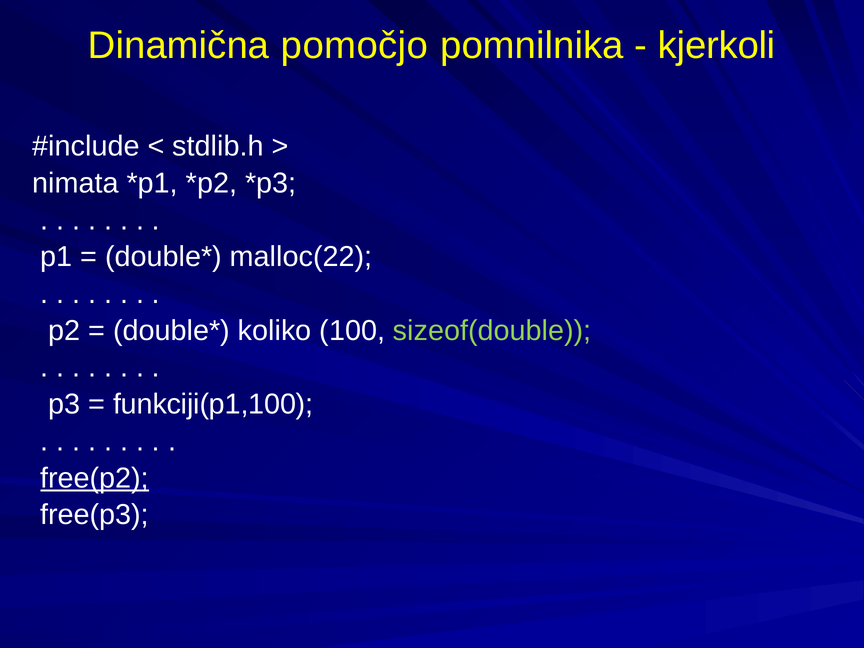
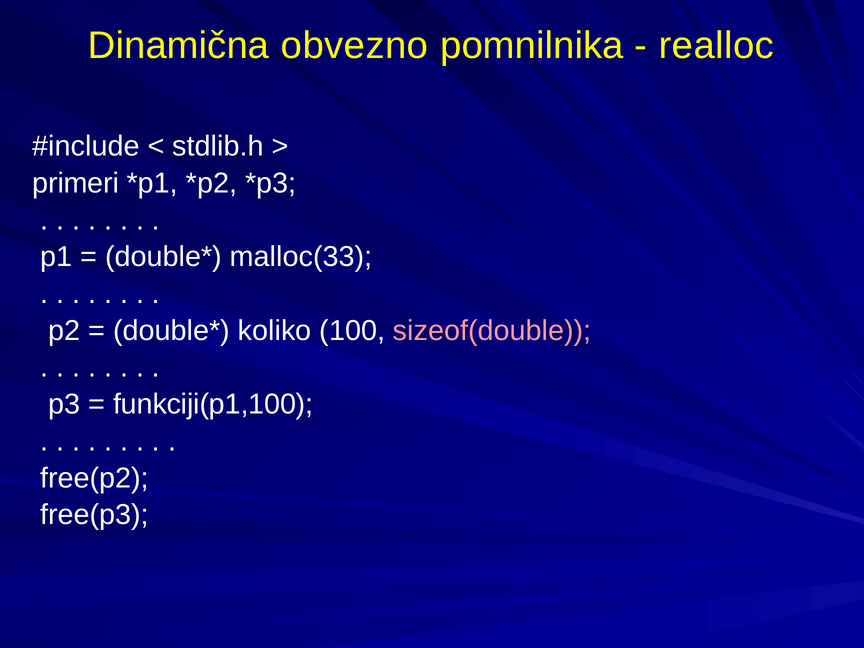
pomočjo: pomočjo -> obvezno
kjerkoli: kjerkoli -> realloc
nimata: nimata -> primeri
malloc(22: malloc(22 -> malloc(33
sizeof(double colour: light green -> pink
free(p2 underline: present -> none
